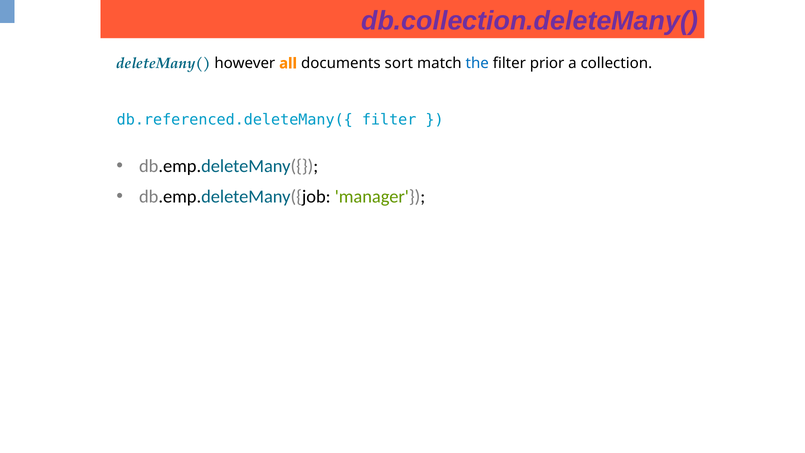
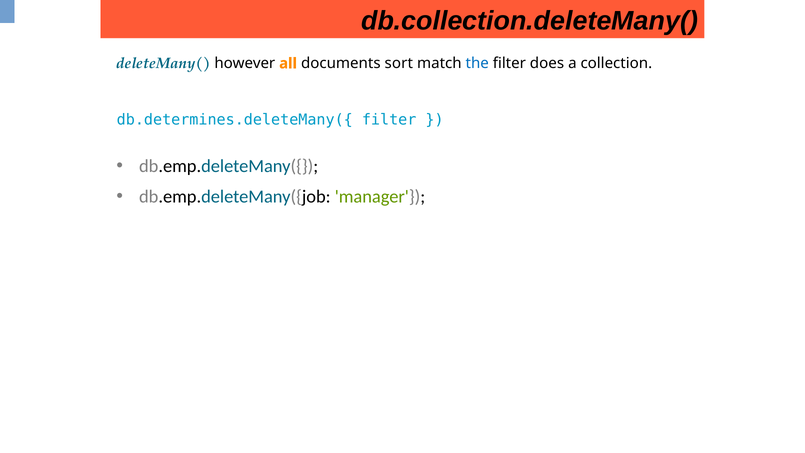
db.collection.deleteMany( colour: purple -> black
prior: prior -> does
db.referenced.deleteMany({: db.referenced.deleteMany({ -> db.determines.deleteMany({
